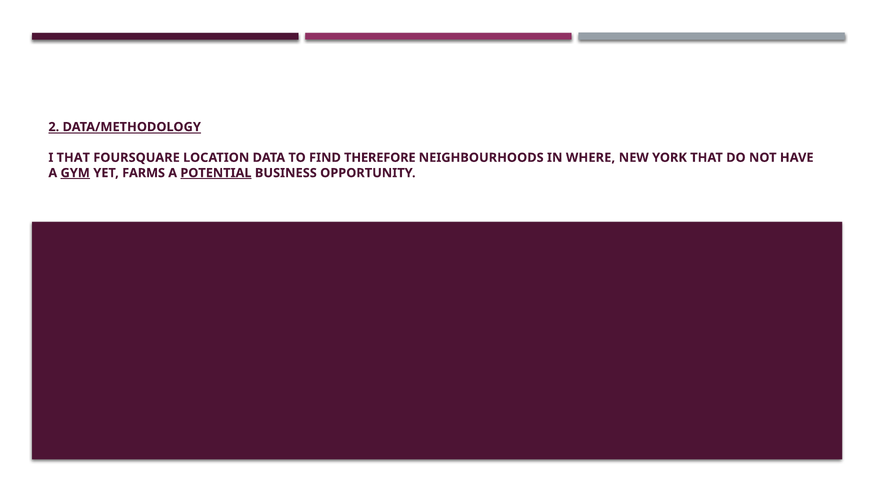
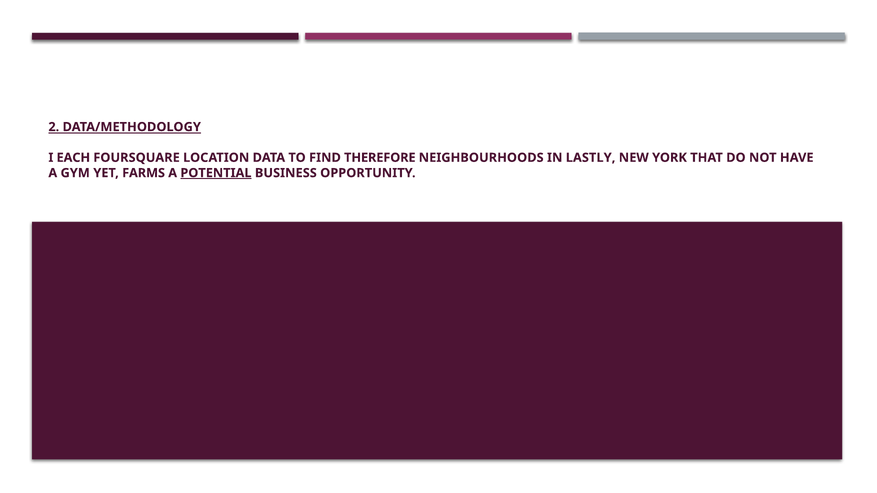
I THAT: THAT -> EACH
WHERE: WHERE -> LASTLY
GYM underline: present -> none
